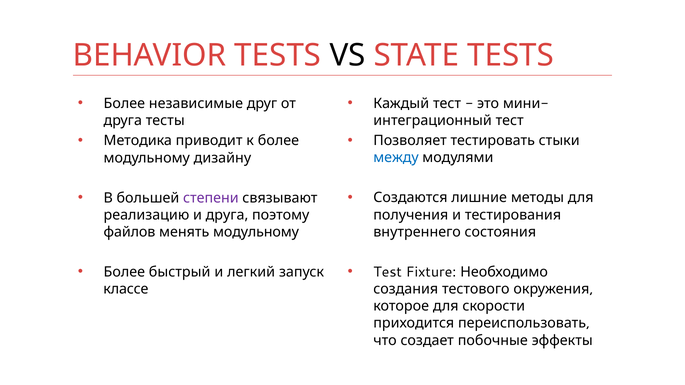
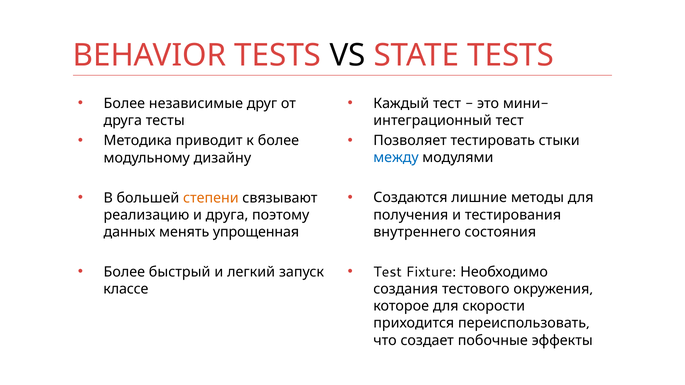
степени colour: purple -> orange
файлов: файлов -> данных
менять модульному: модульному -> упрощенная
